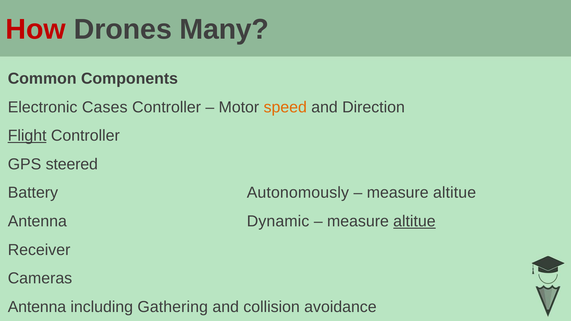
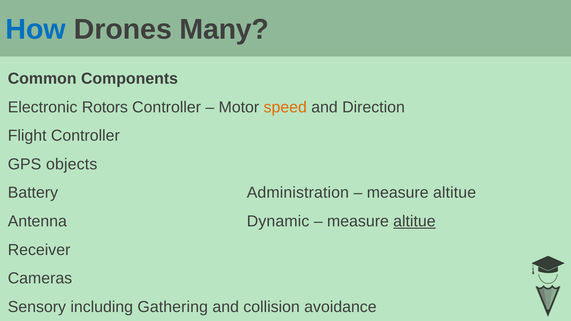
How colour: red -> blue
Cases: Cases -> Rotors
Flight underline: present -> none
steered: steered -> objects
Autonomously: Autonomously -> Administration
Antenna at (37, 307): Antenna -> Sensory
